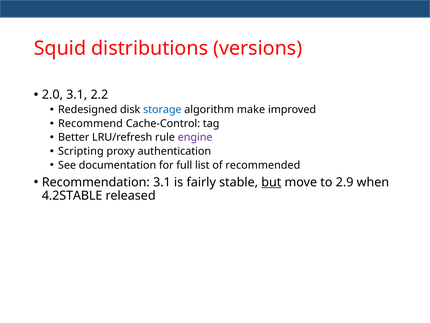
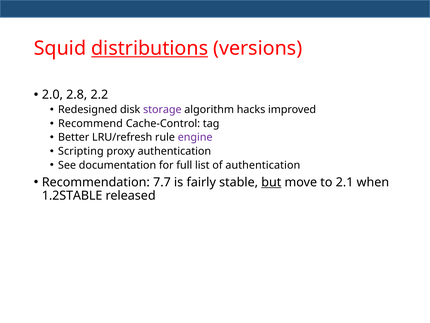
distributions underline: none -> present
2.0 3.1: 3.1 -> 2.8
storage colour: blue -> purple
make: make -> hacks
of recommended: recommended -> authentication
Recommendation 3.1: 3.1 -> 7.7
2.9: 2.9 -> 2.1
4.2STABLE: 4.2STABLE -> 1.2STABLE
